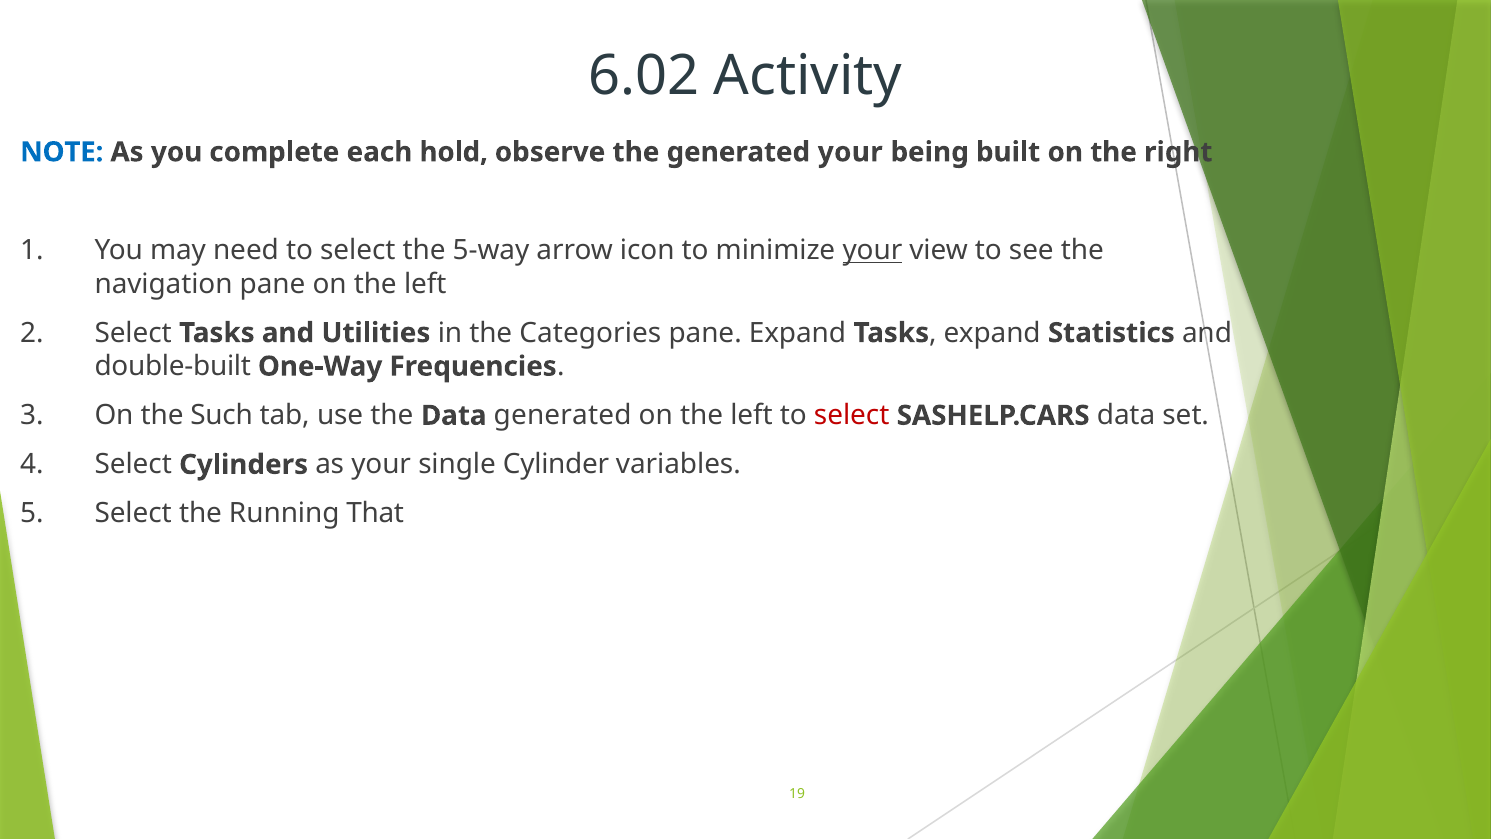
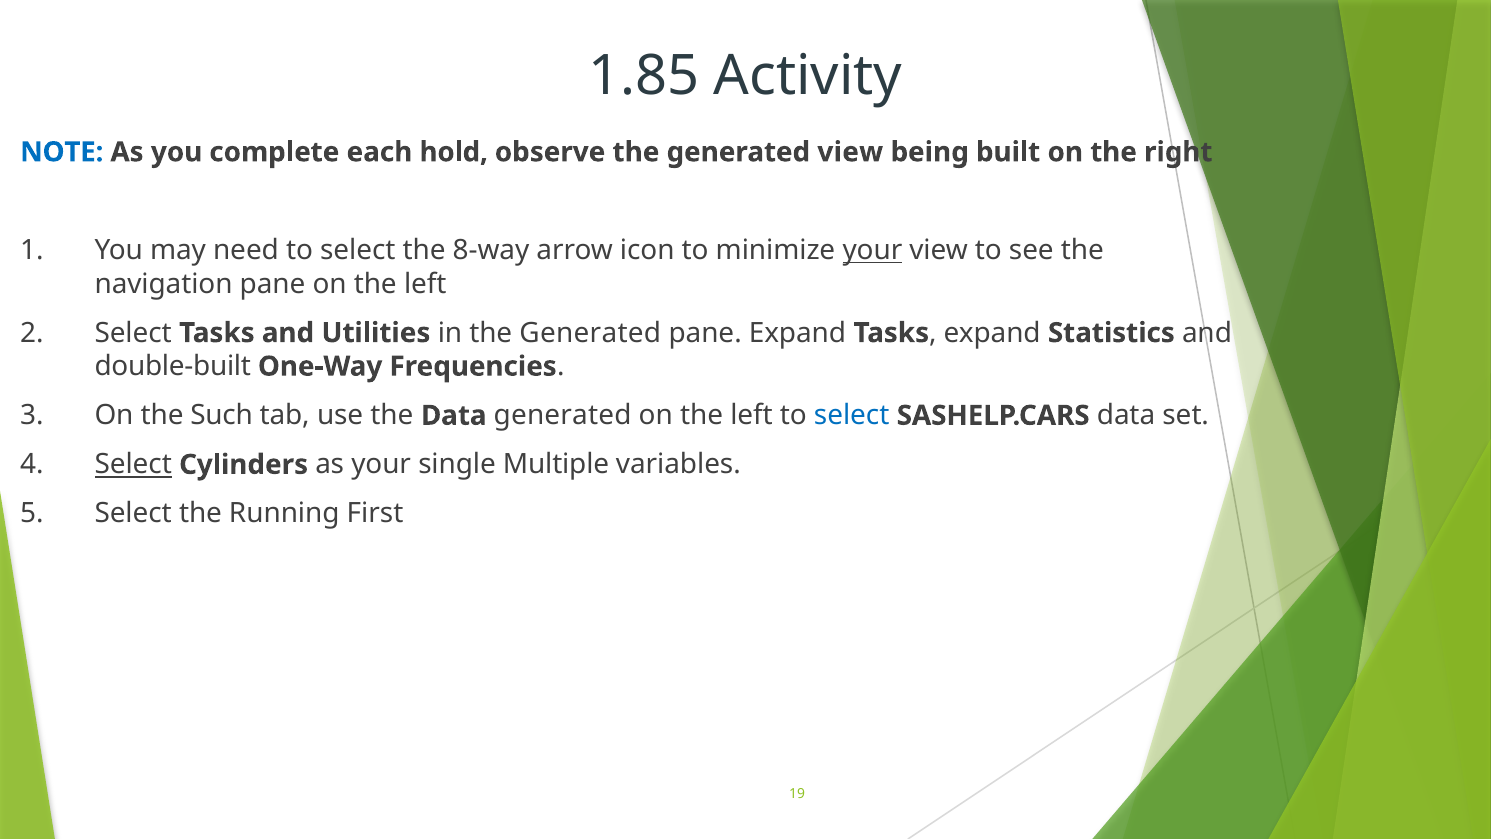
6.02: 6.02 -> 1.85
generated your: your -> view
5-way: 5-way -> 8-way
in the Categories: Categories -> Generated
select at (852, 415) colour: red -> blue
Select at (133, 464) underline: none -> present
Cylinder: Cylinder -> Multiple
That: That -> First
